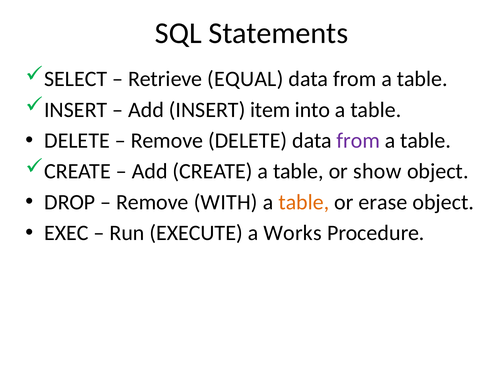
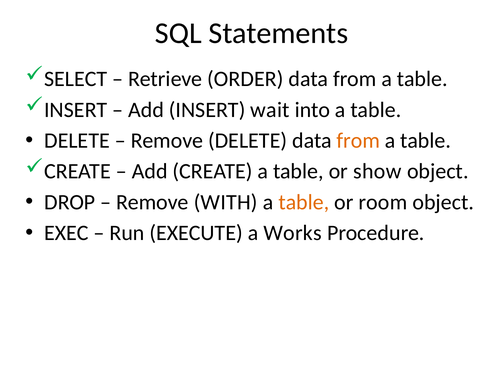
EQUAL: EQUAL -> ORDER
item: item -> wait
from at (358, 141) colour: purple -> orange
erase: erase -> room
